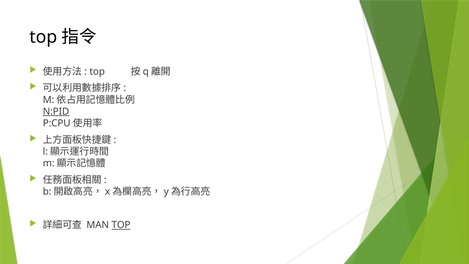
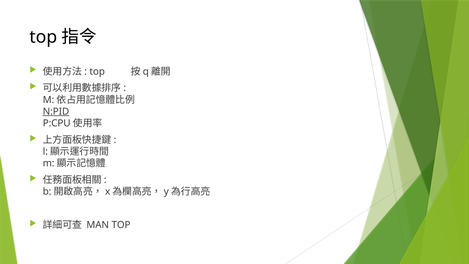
TOP at (121, 225) underline: present -> none
